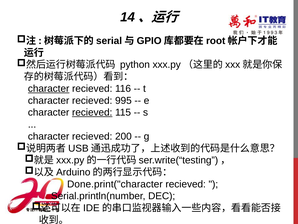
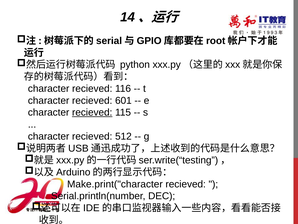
character at (49, 88) underline: present -> none
995: 995 -> 601
200: 200 -> 512
Done.print("character: Done.print("character -> Make.print("character
